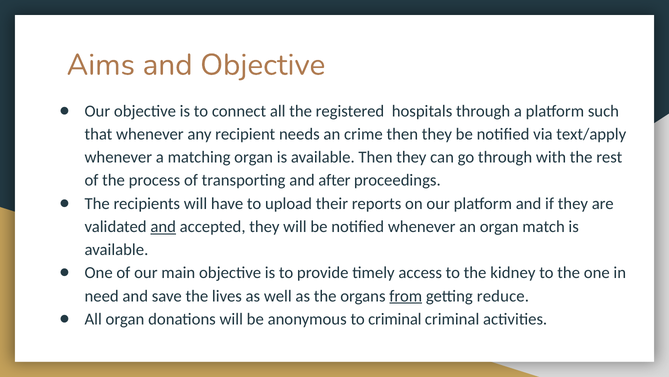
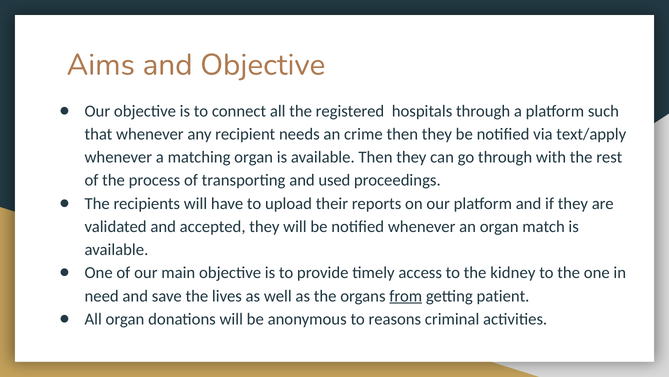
after: after -> used
and at (163, 226) underline: present -> none
reduce: reduce -> patient
to criminal: criminal -> reasons
